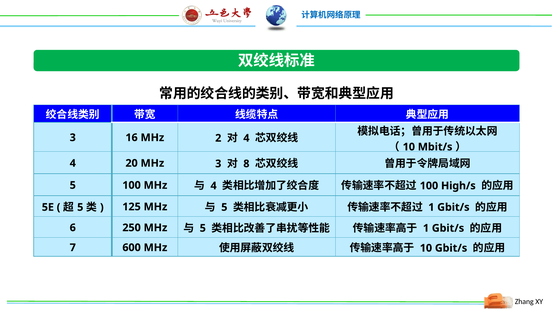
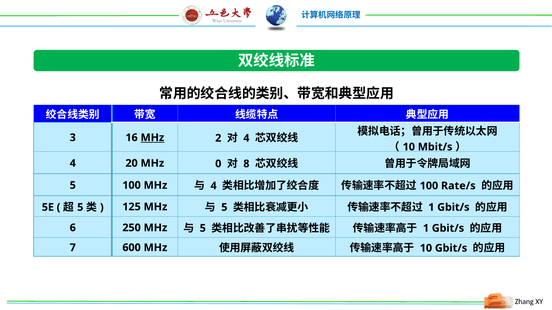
MHz at (152, 138) underline: none -> present
MHz 3: 3 -> 0
High/s: High/s -> Rate/s
